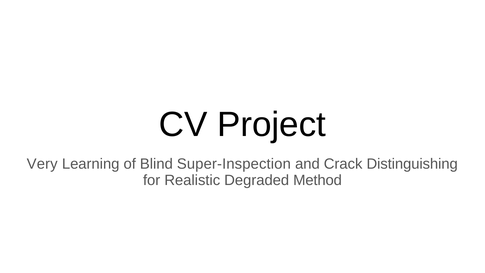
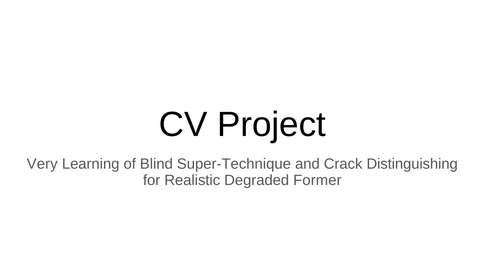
Super-Inspection: Super-Inspection -> Super-Technique
Method: Method -> Former
